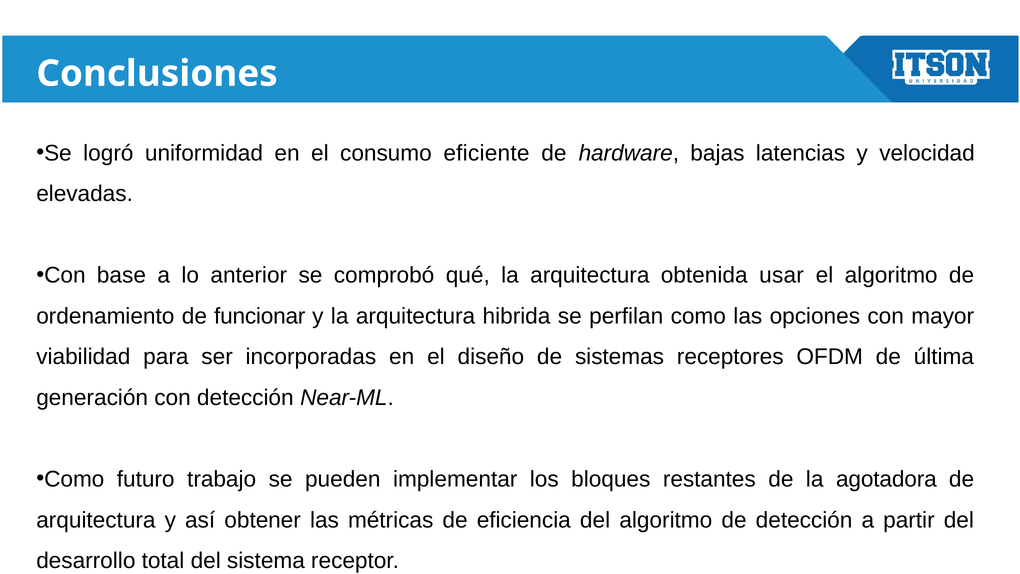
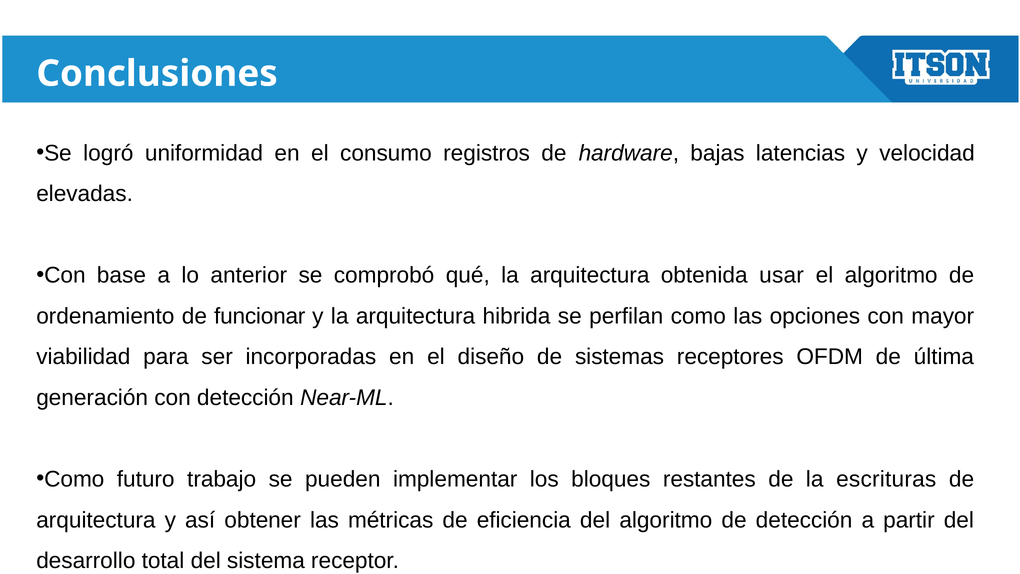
eficiente: eficiente -> registros
agotadora: agotadora -> escrituras
